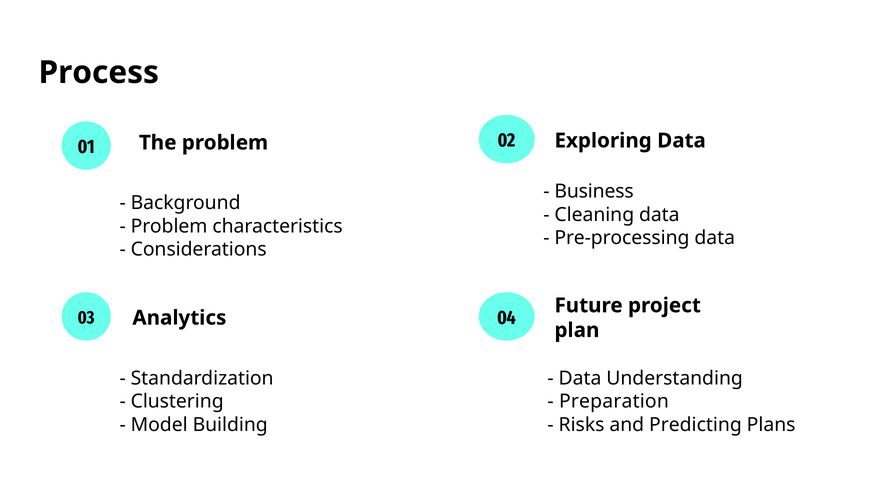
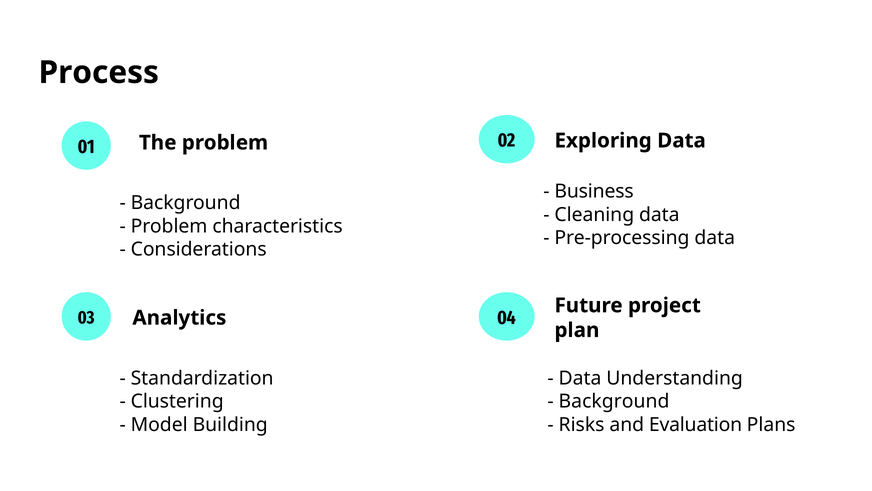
Preparation at (614, 401): Preparation -> Background
Predicting: Predicting -> Evaluation
